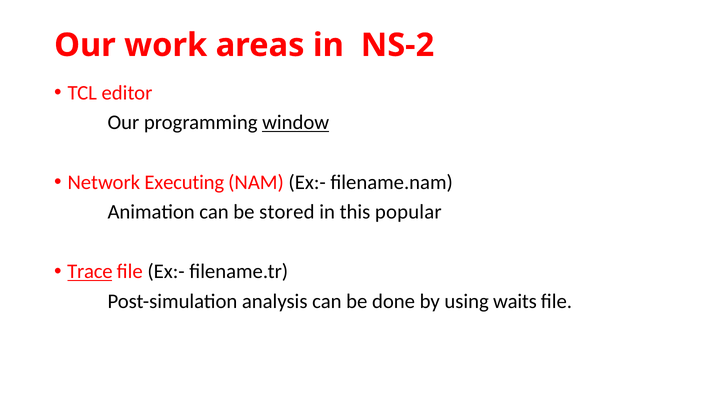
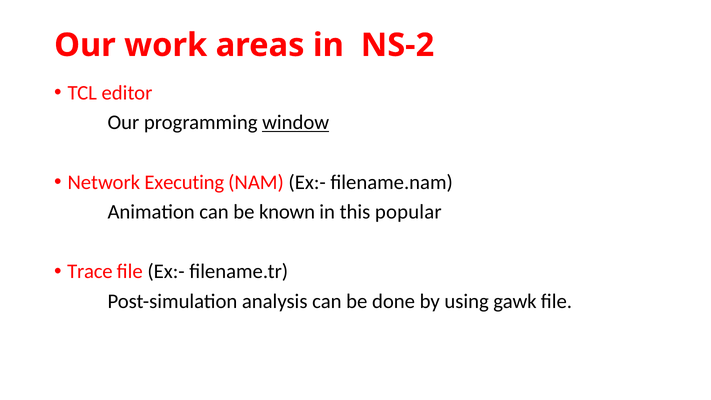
stored: stored -> known
Trace underline: present -> none
waits: waits -> gawk
